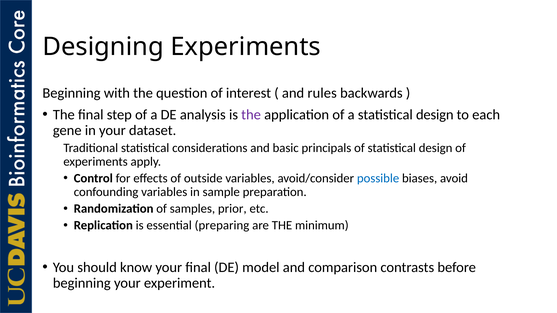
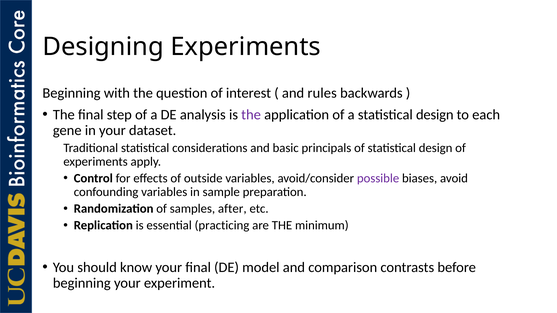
possible colour: blue -> purple
prior: prior -> after
preparing: preparing -> practicing
